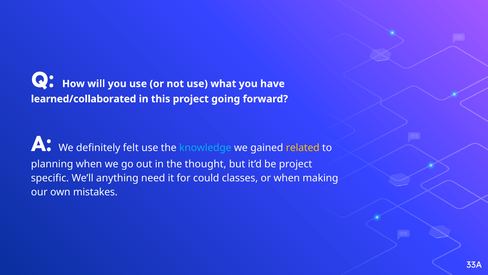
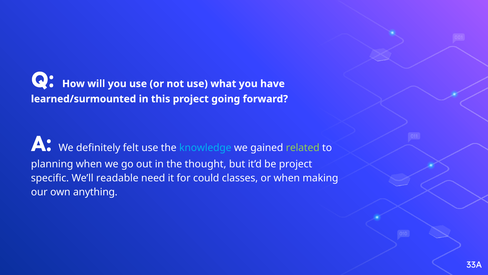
learned/collaborated: learned/collaborated -> learned/surmounted
related colour: yellow -> light green
anything: anything -> readable
mistakes: mistakes -> anything
